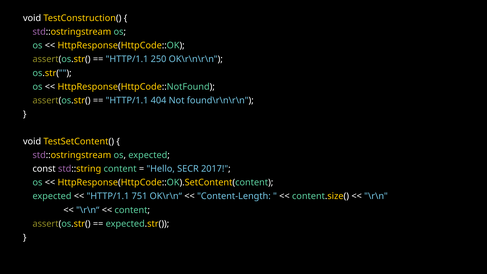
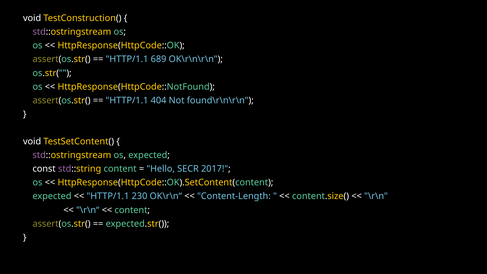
250: 250 -> 689
751: 751 -> 230
